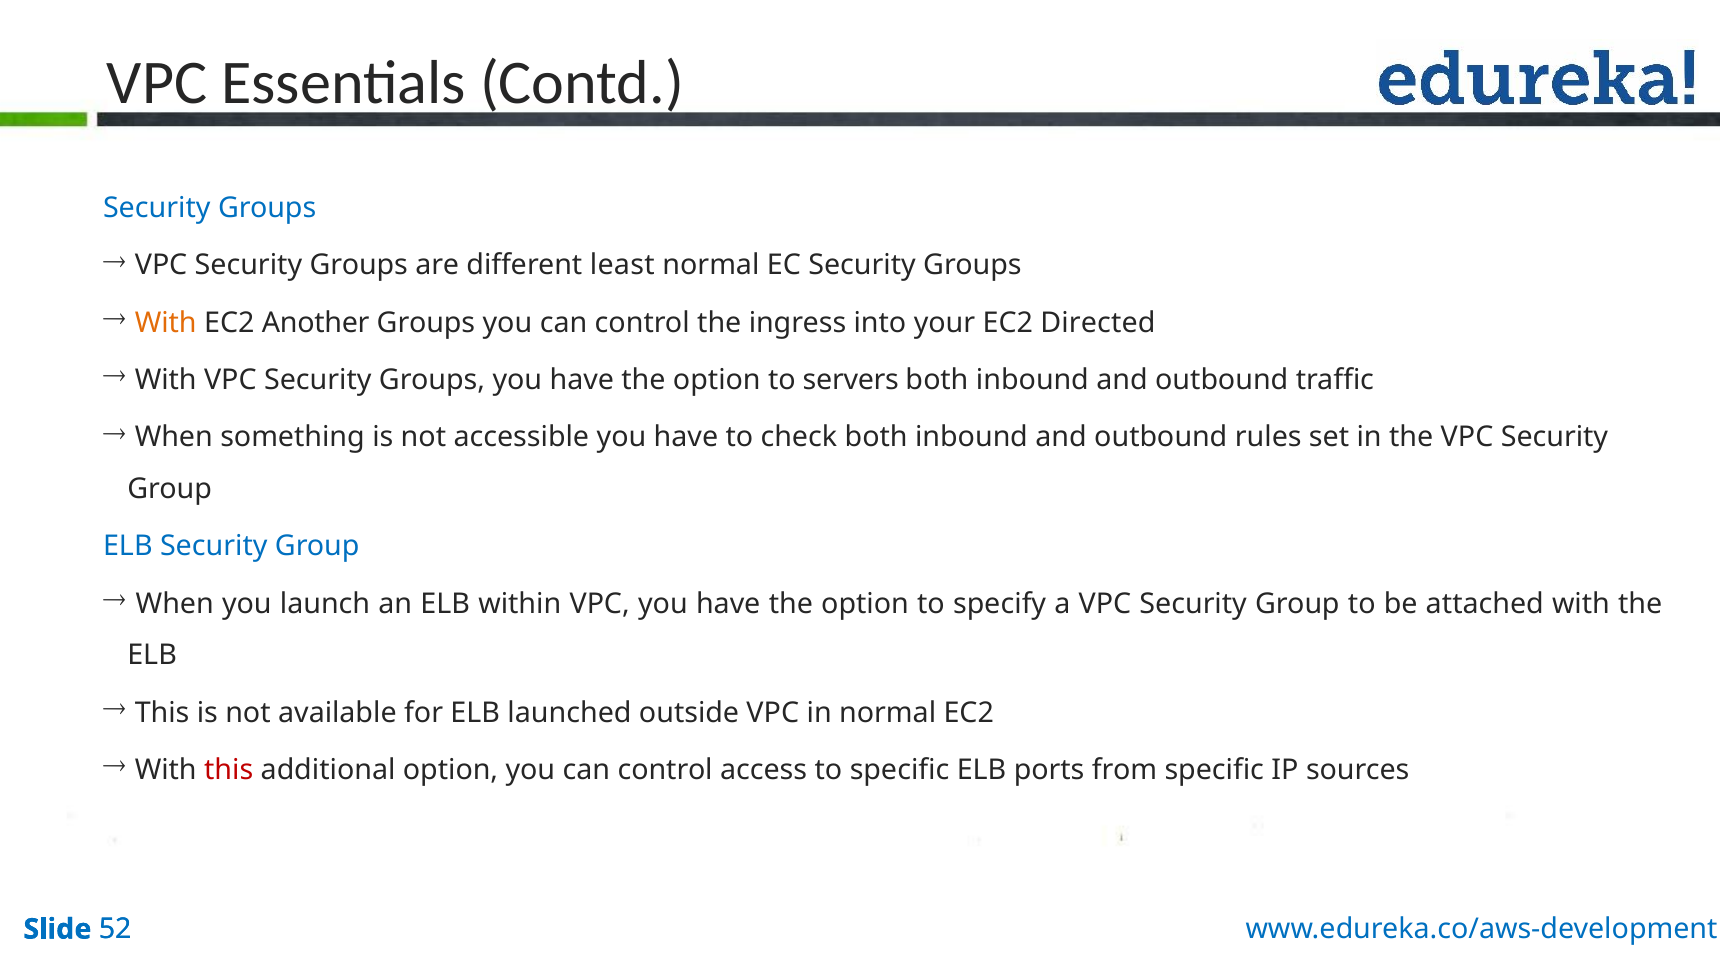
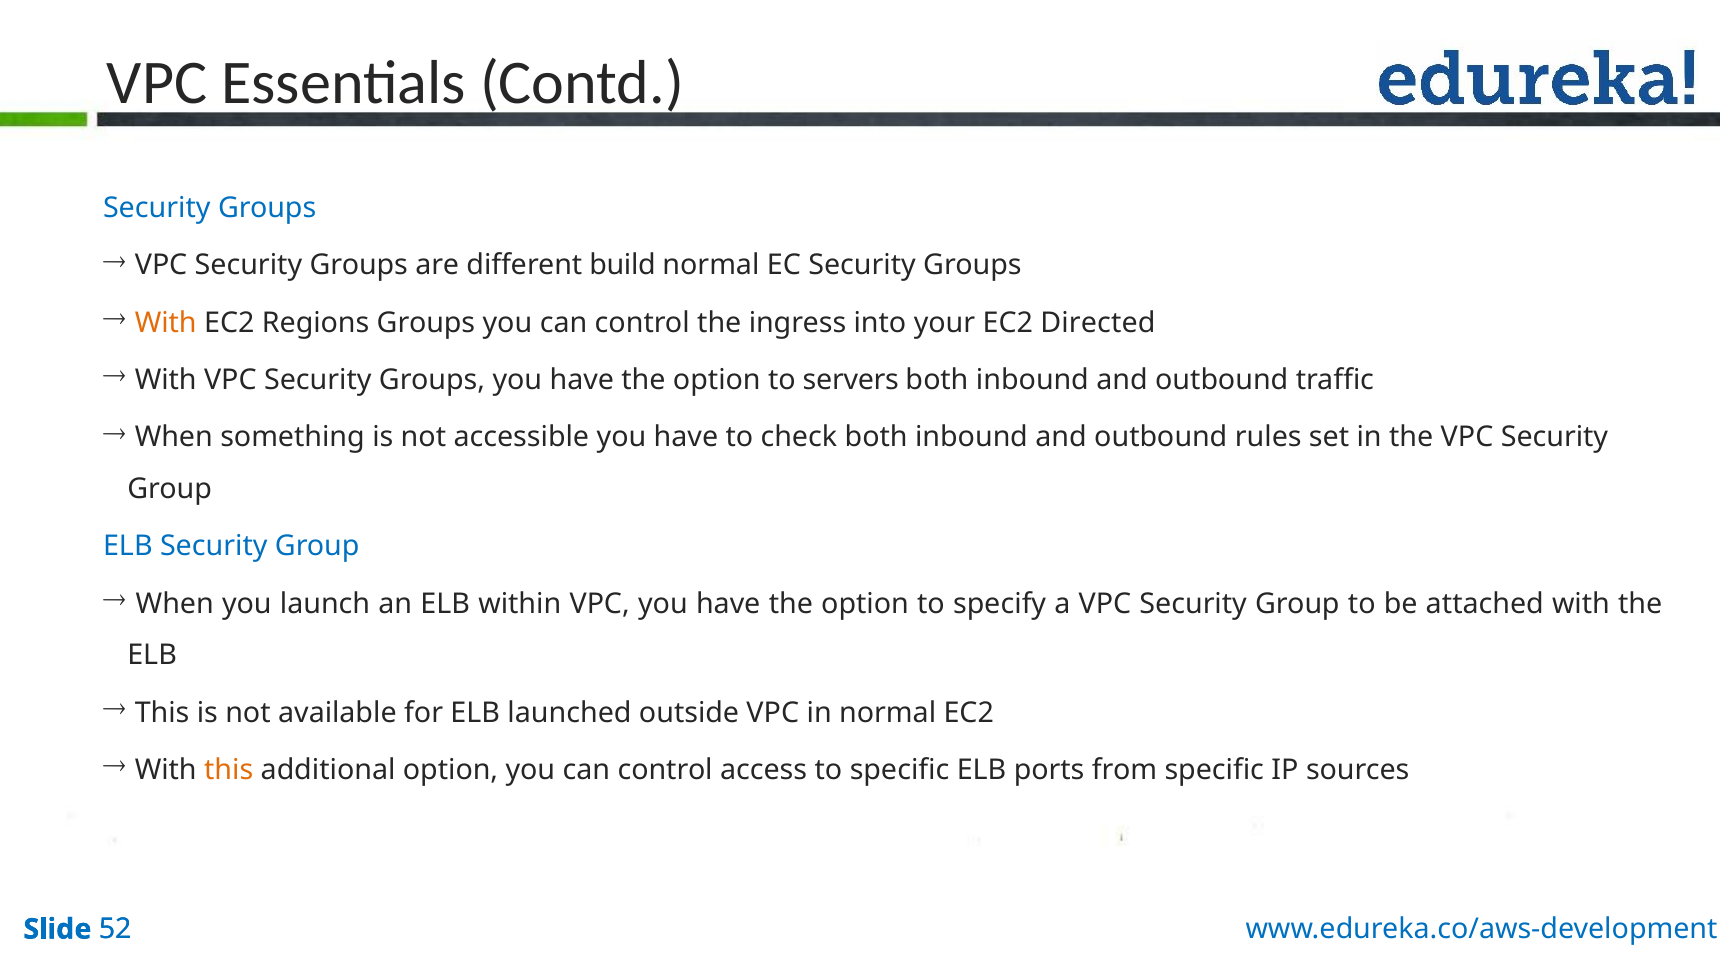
least: least -> build
Another: Another -> Regions
this at (229, 770) colour: red -> orange
